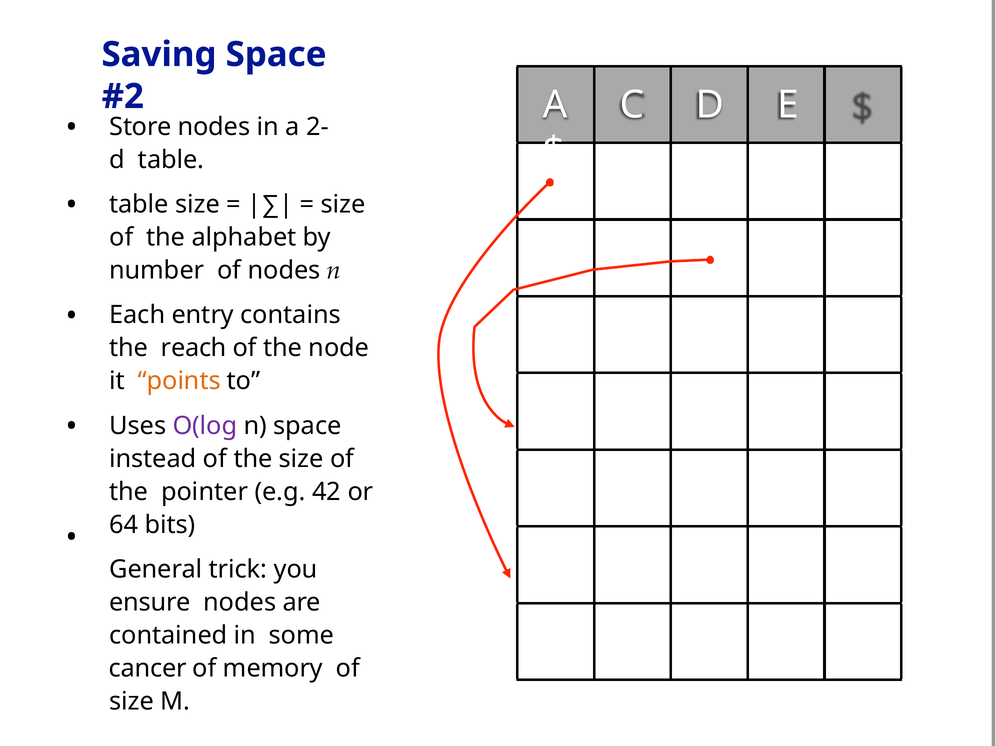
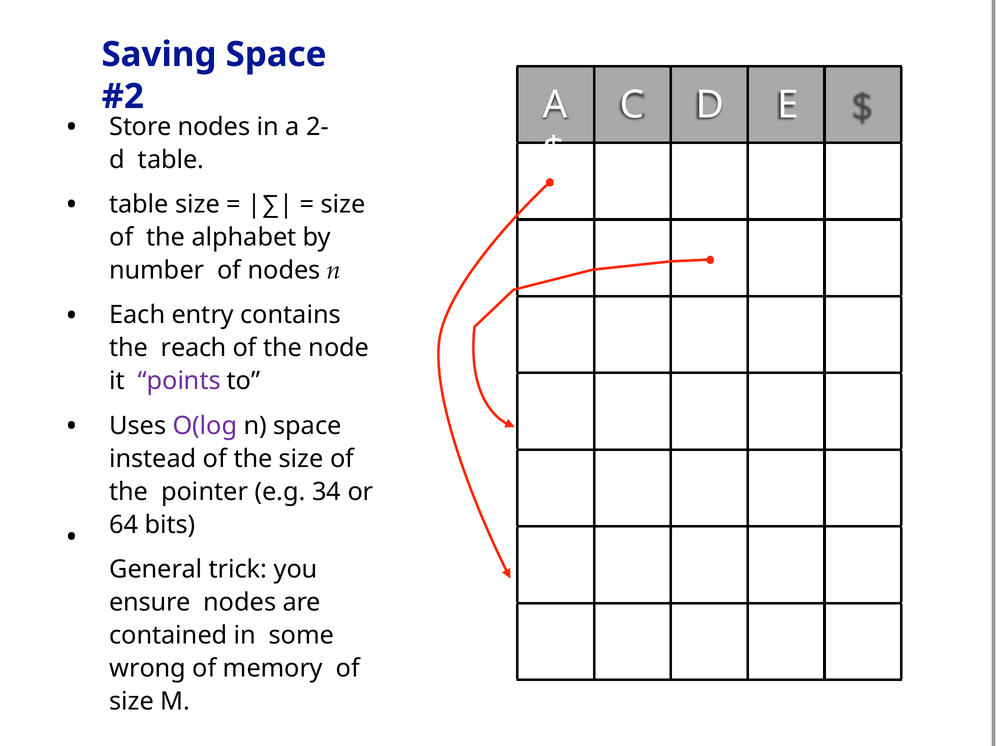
points colour: orange -> purple
42: 42 -> 34
cancer: cancer -> wrong
